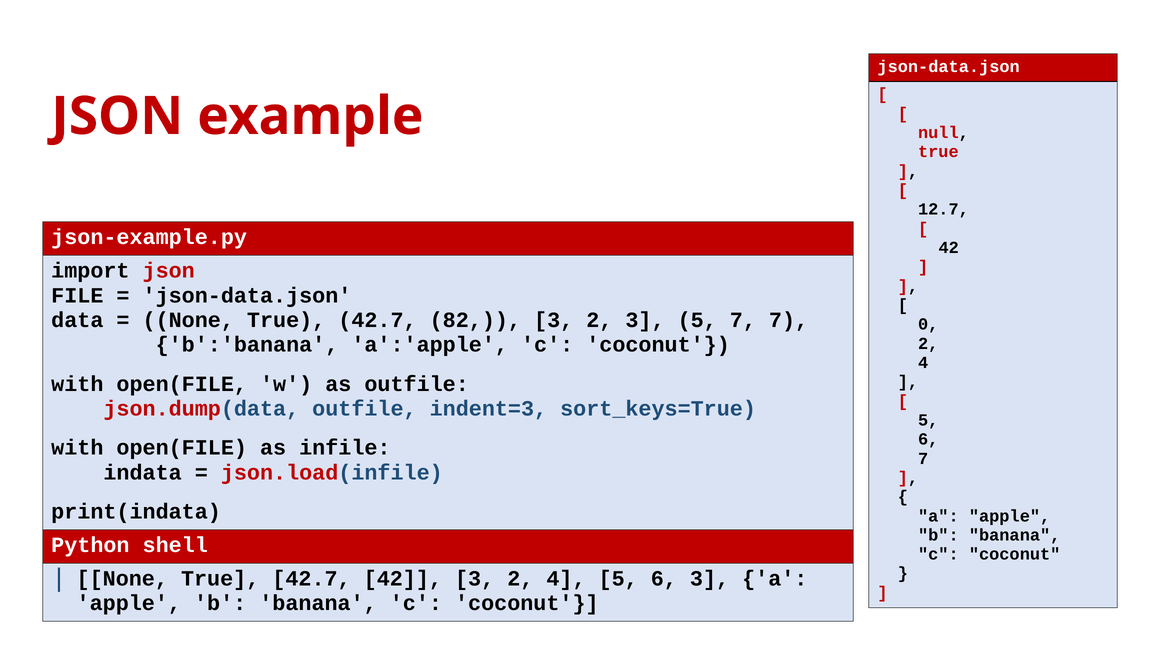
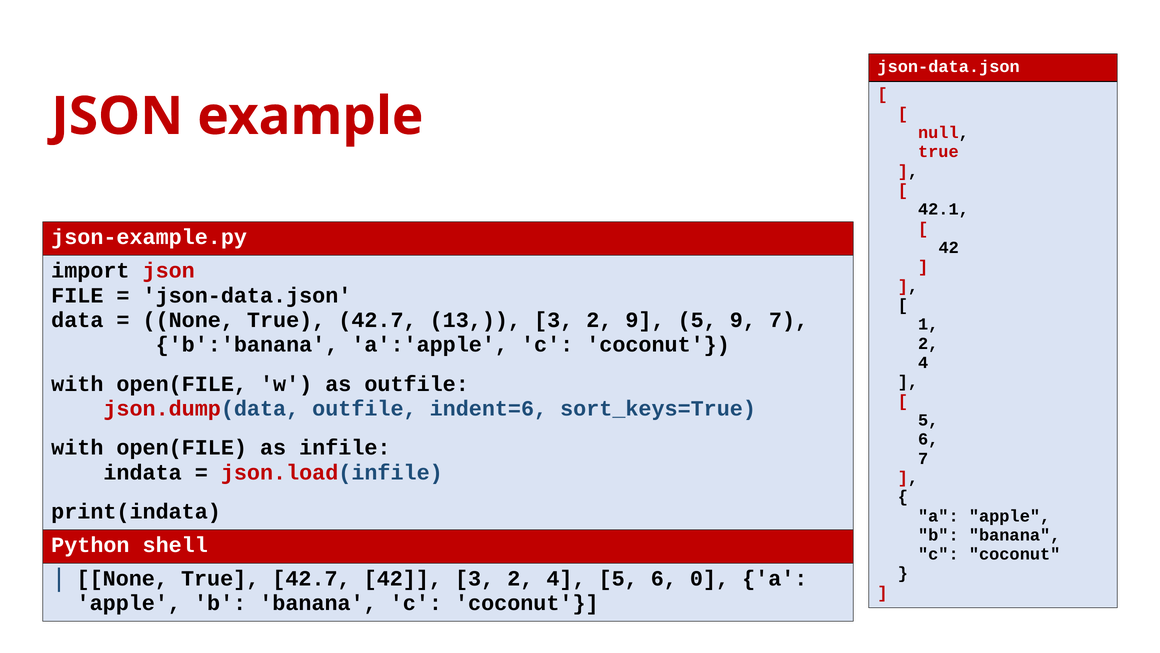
12.7: 12.7 -> 42.1
82: 82 -> 13
2 3: 3 -> 9
5 7: 7 -> 9
0: 0 -> 1
indent=3: indent=3 -> indent=6
6 3: 3 -> 0
